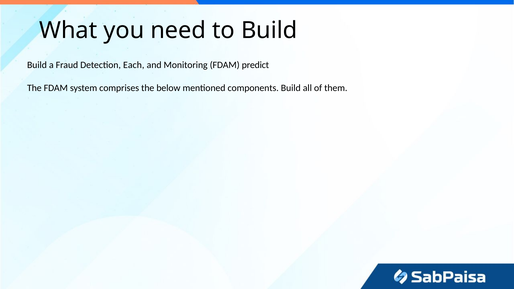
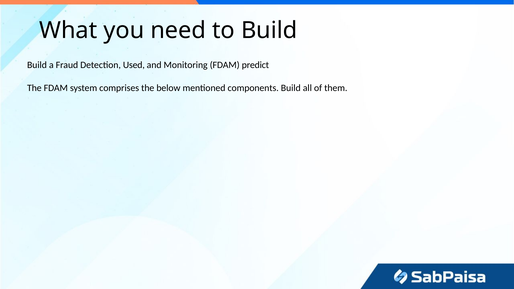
Each: Each -> Used
